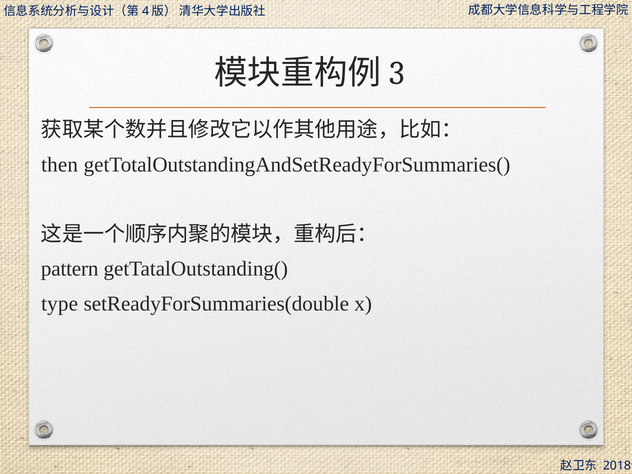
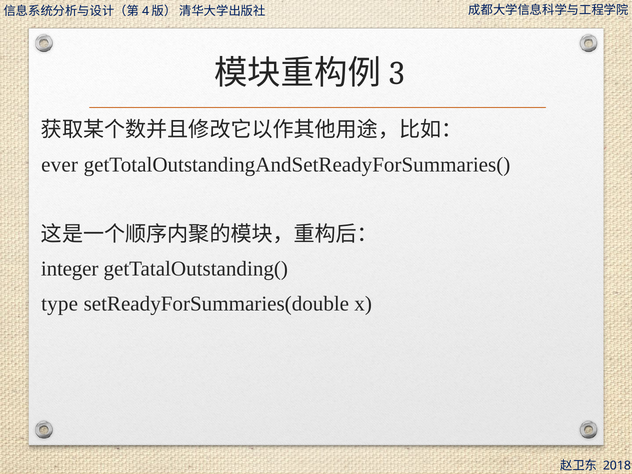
then: then -> ever
pattern: pattern -> integer
